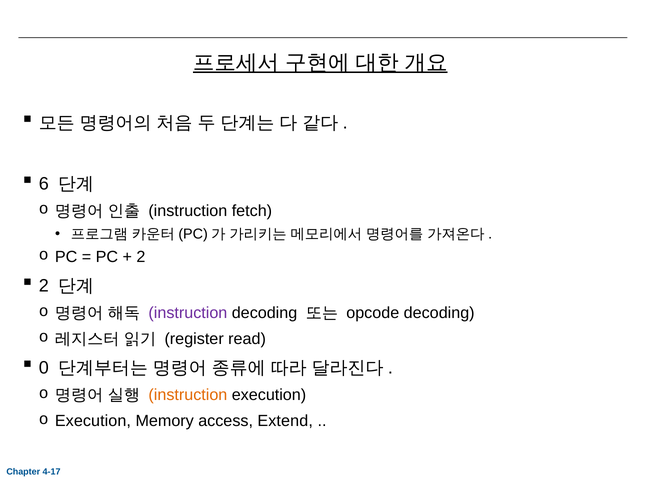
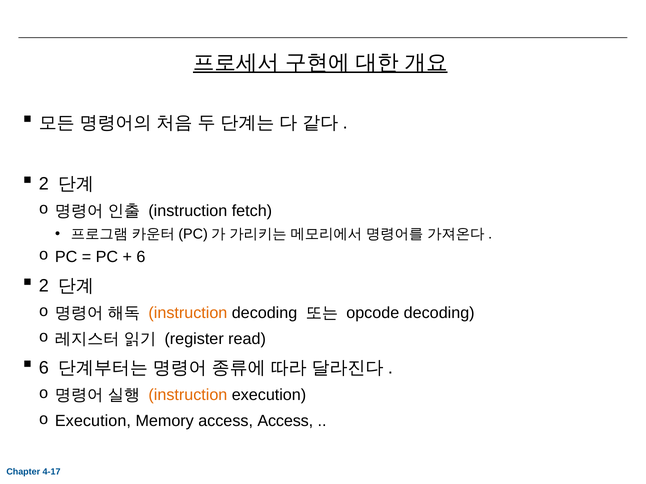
6 at (44, 184): 6 -> 2
2 at (141, 257): 2 -> 6
instruction at (188, 313) colour: purple -> orange
0 at (44, 368): 0 -> 6
access Extend: Extend -> Access
